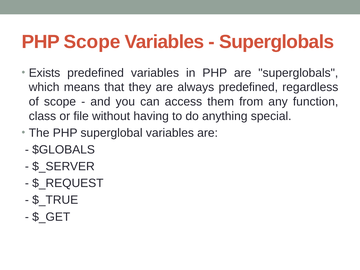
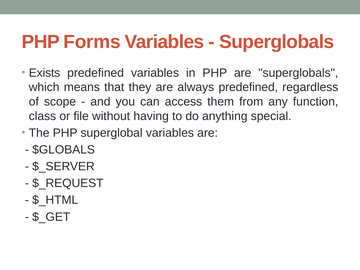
PHP Scope: Scope -> Forms
$_TRUE: $_TRUE -> $_HTML
